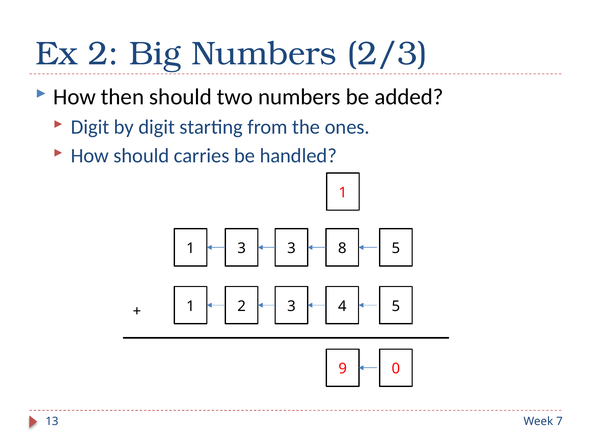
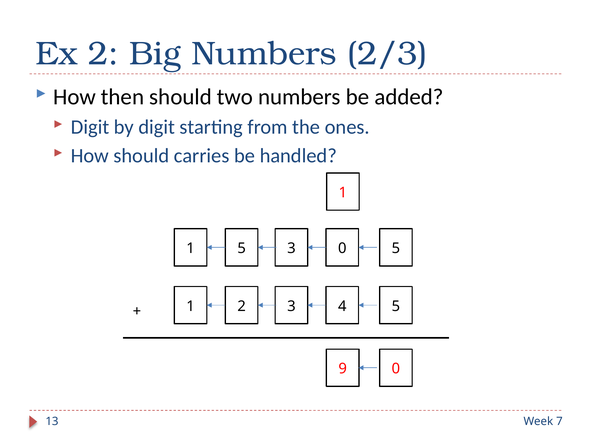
1 3: 3 -> 5
3 8: 8 -> 0
